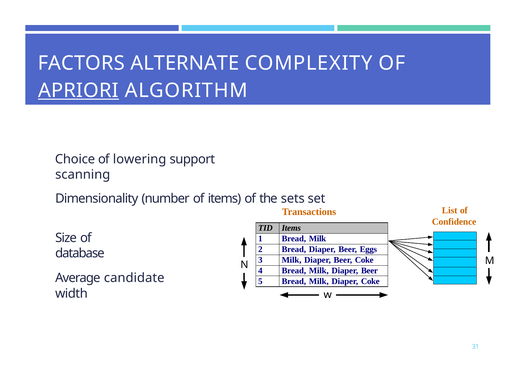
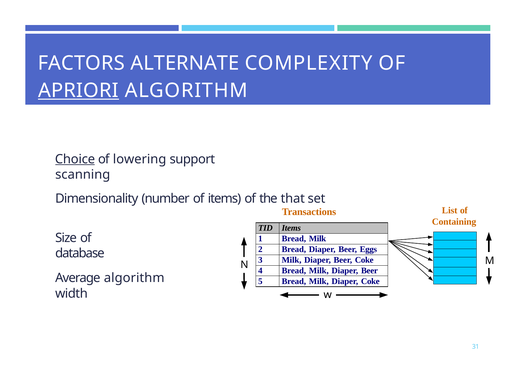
Choice underline: none -> present
sets: sets -> that
Confidence: Confidence -> Containing
Average candidate: candidate -> algorithm
